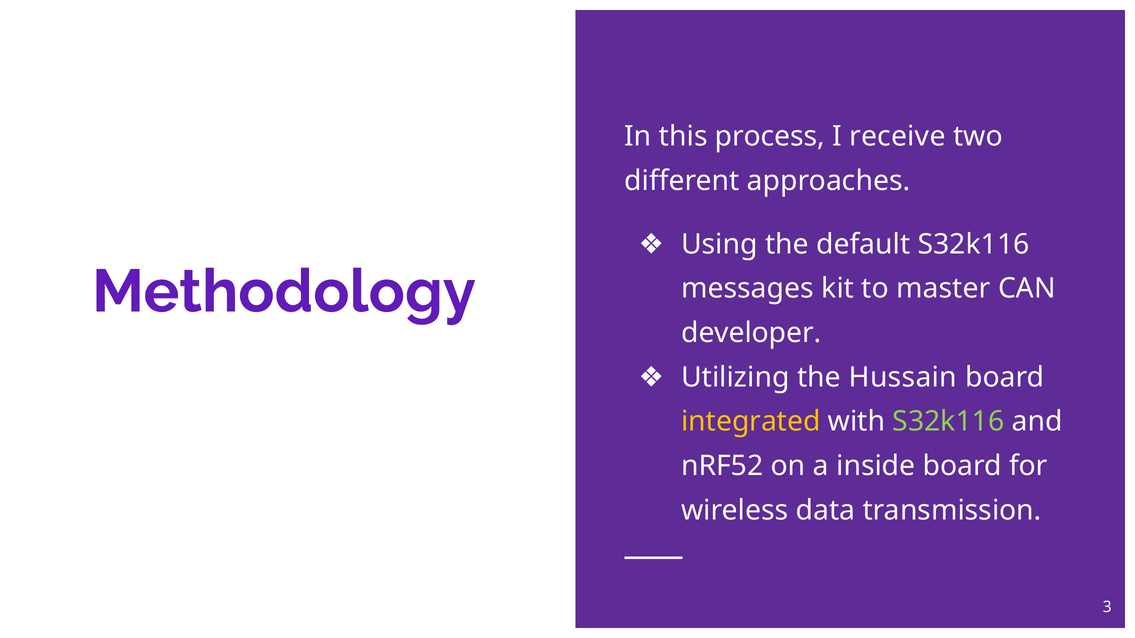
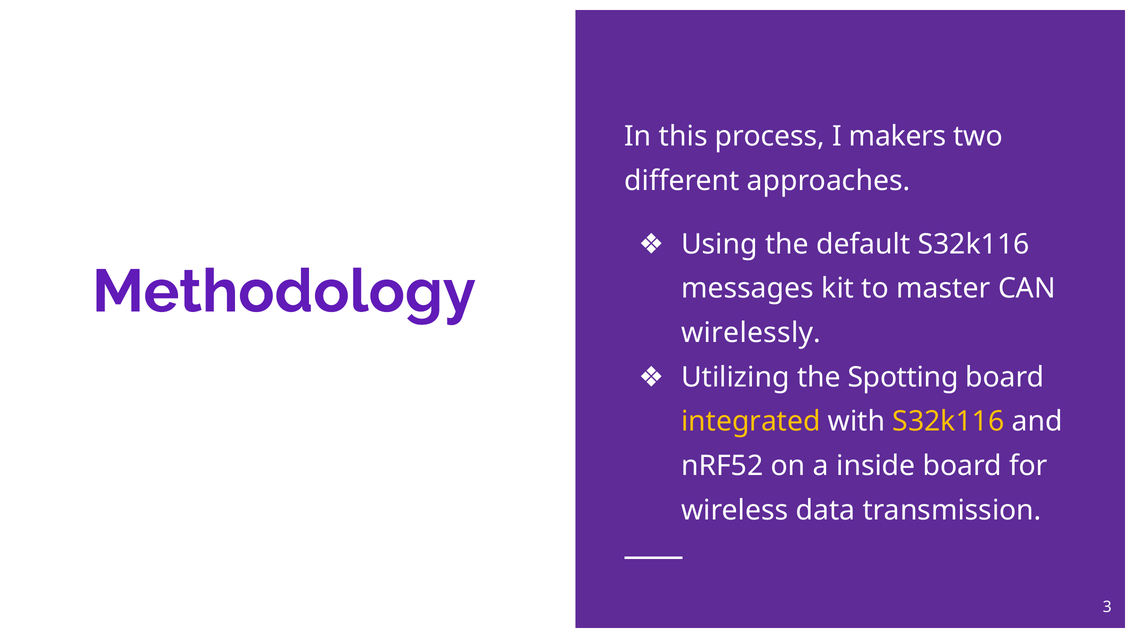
receive: receive -> makers
developer: developer -> wirelessly
Hussain: Hussain -> Spotting
S32k116 at (948, 422) colour: light green -> yellow
